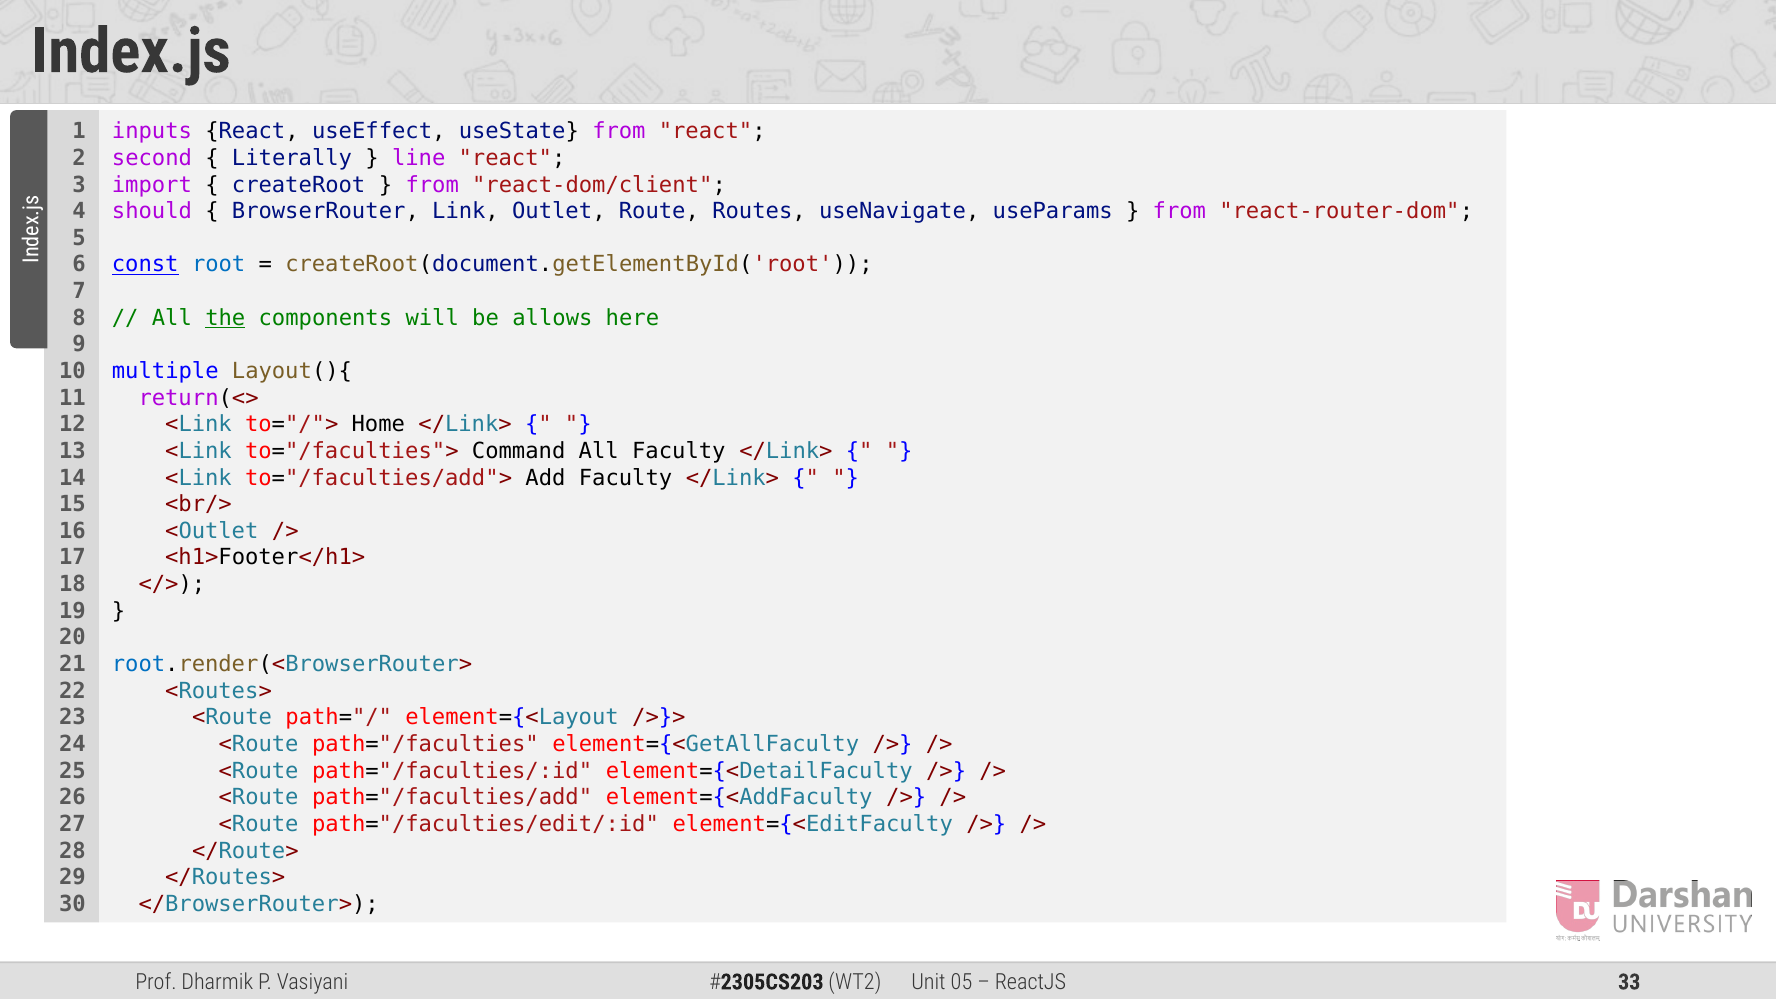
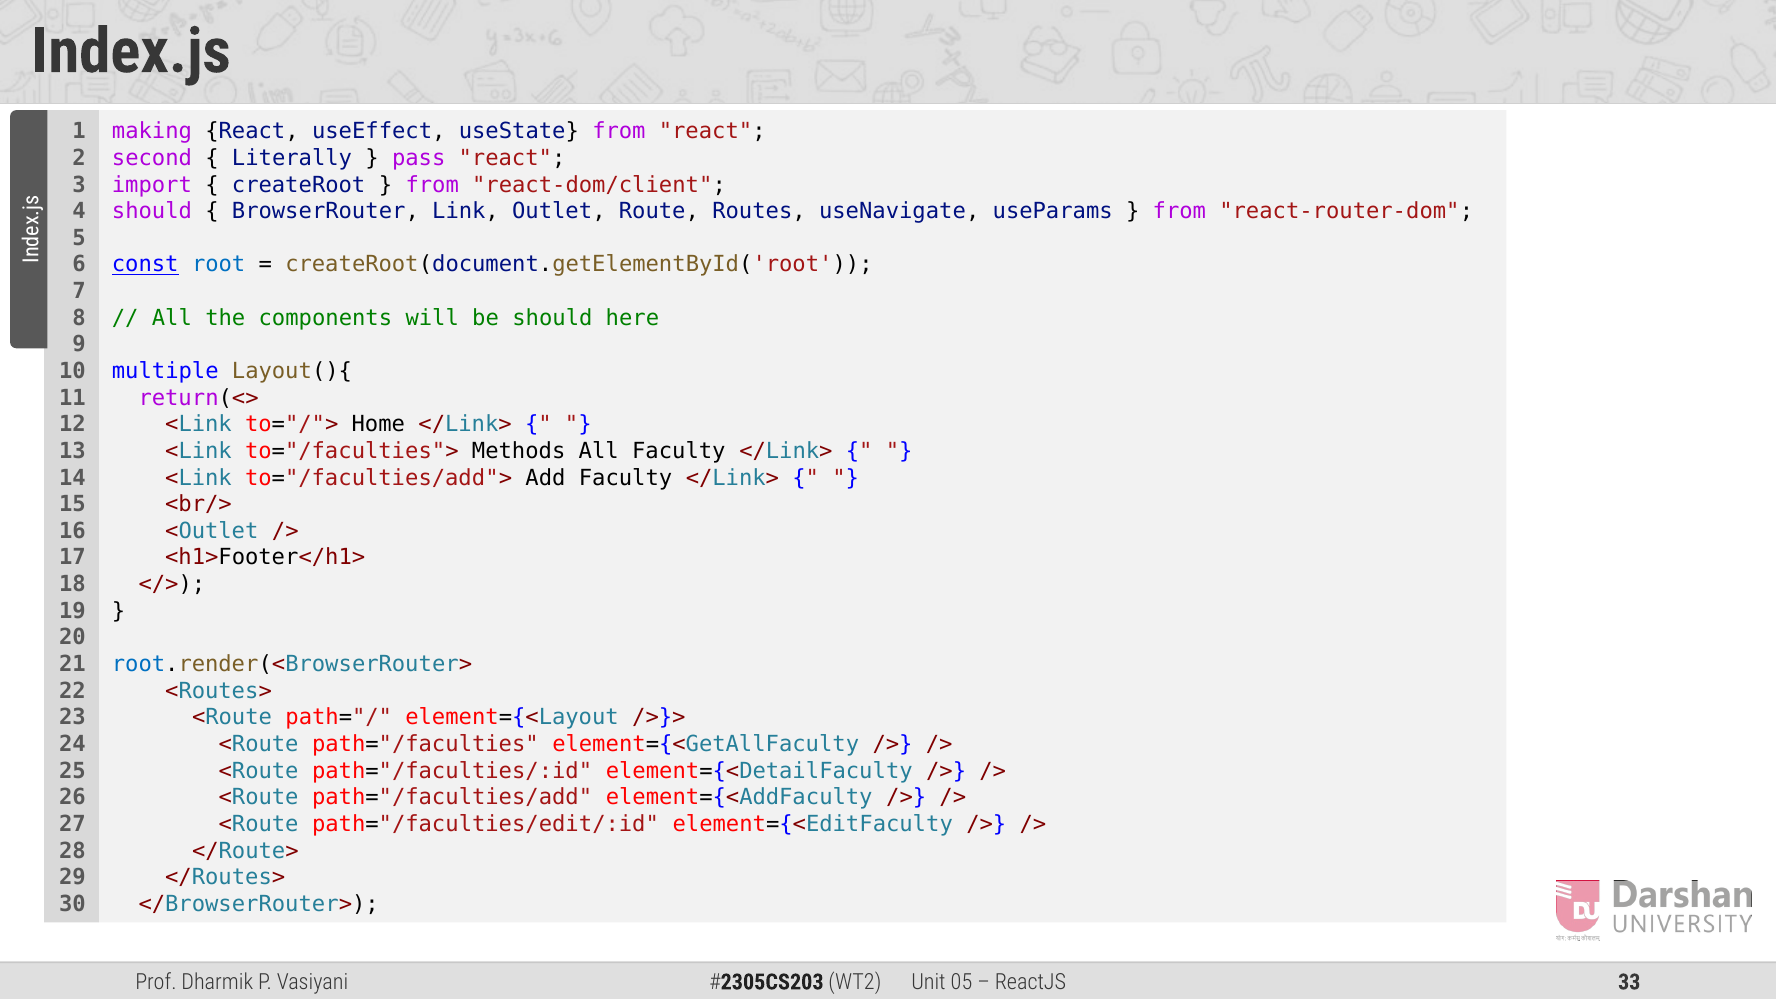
inputs: inputs -> making
line: line -> pass
the underline: present -> none
be allows: allows -> should
Command: Command -> Methods
